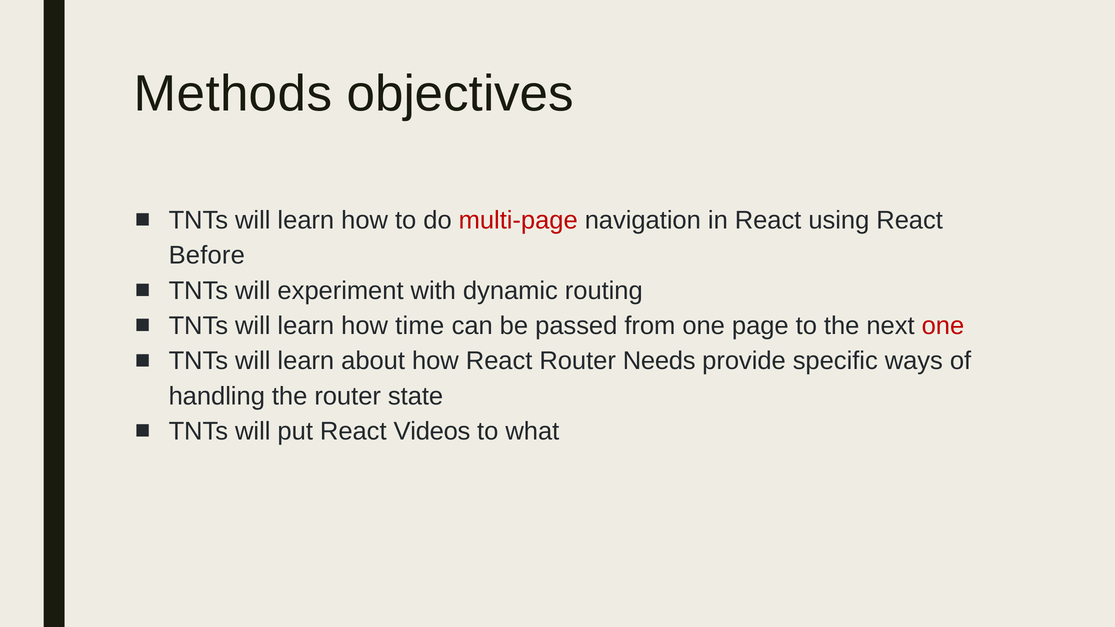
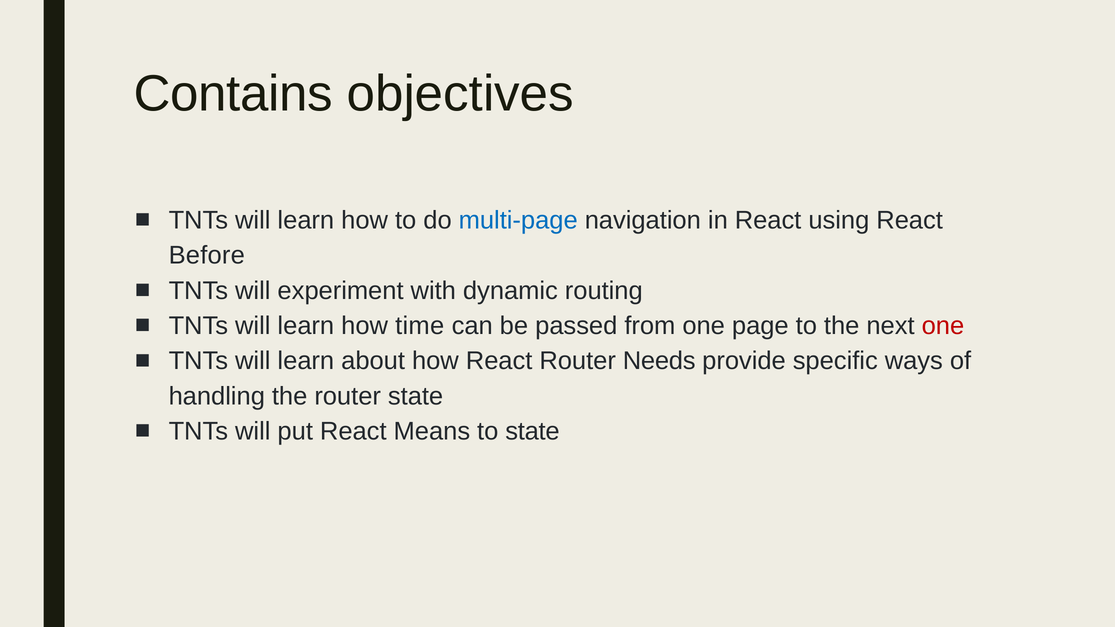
Methods: Methods -> Contains
multi-page colour: red -> blue
Videos: Videos -> Means
to what: what -> state
